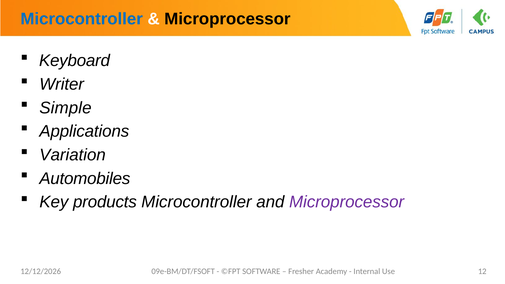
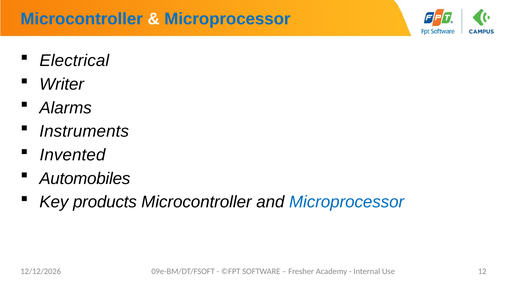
Microprocessor at (227, 19) colour: black -> blue
Keyboard: Keyboard -> Electrical
Simple: Simple -> Alarms
Applications: Applications -> Instruments
Variation: Variation -> Invented
Microprocessor at (347, 202) colour: purple -> blue
